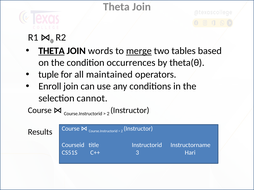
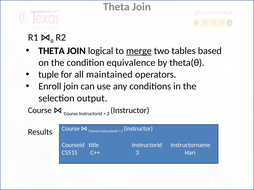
THETA at (52, 51) underline: present -> none
words: words -> logical
occurrences: occurrences -> equivalence
cannot: cannot -> output
